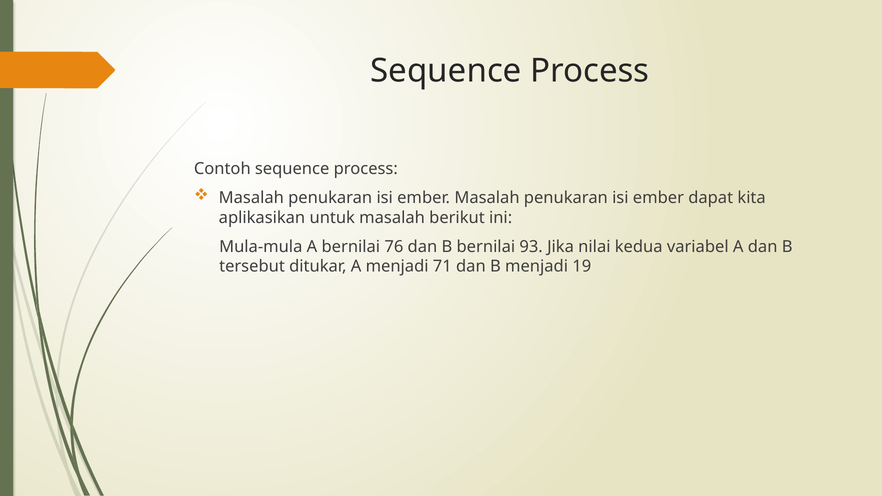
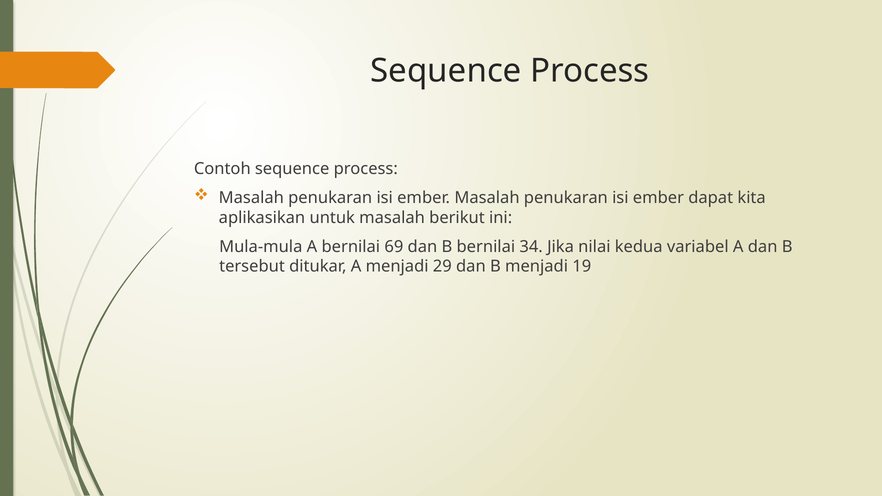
76: 76 -> 69
93: 93 -> 34
71: 71 -> 29
